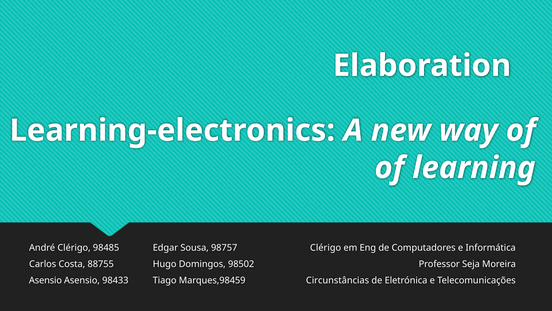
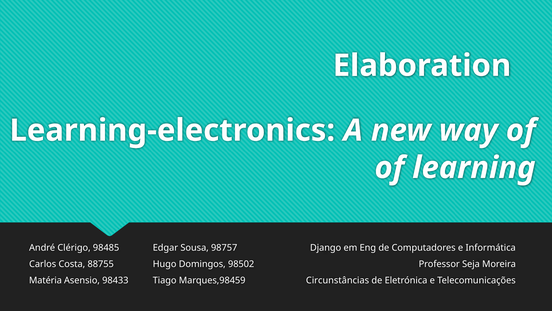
Clérigo at (326, 247): Clérigo -> Django
Asensio at (45, 280): Asensio -> Matéria
